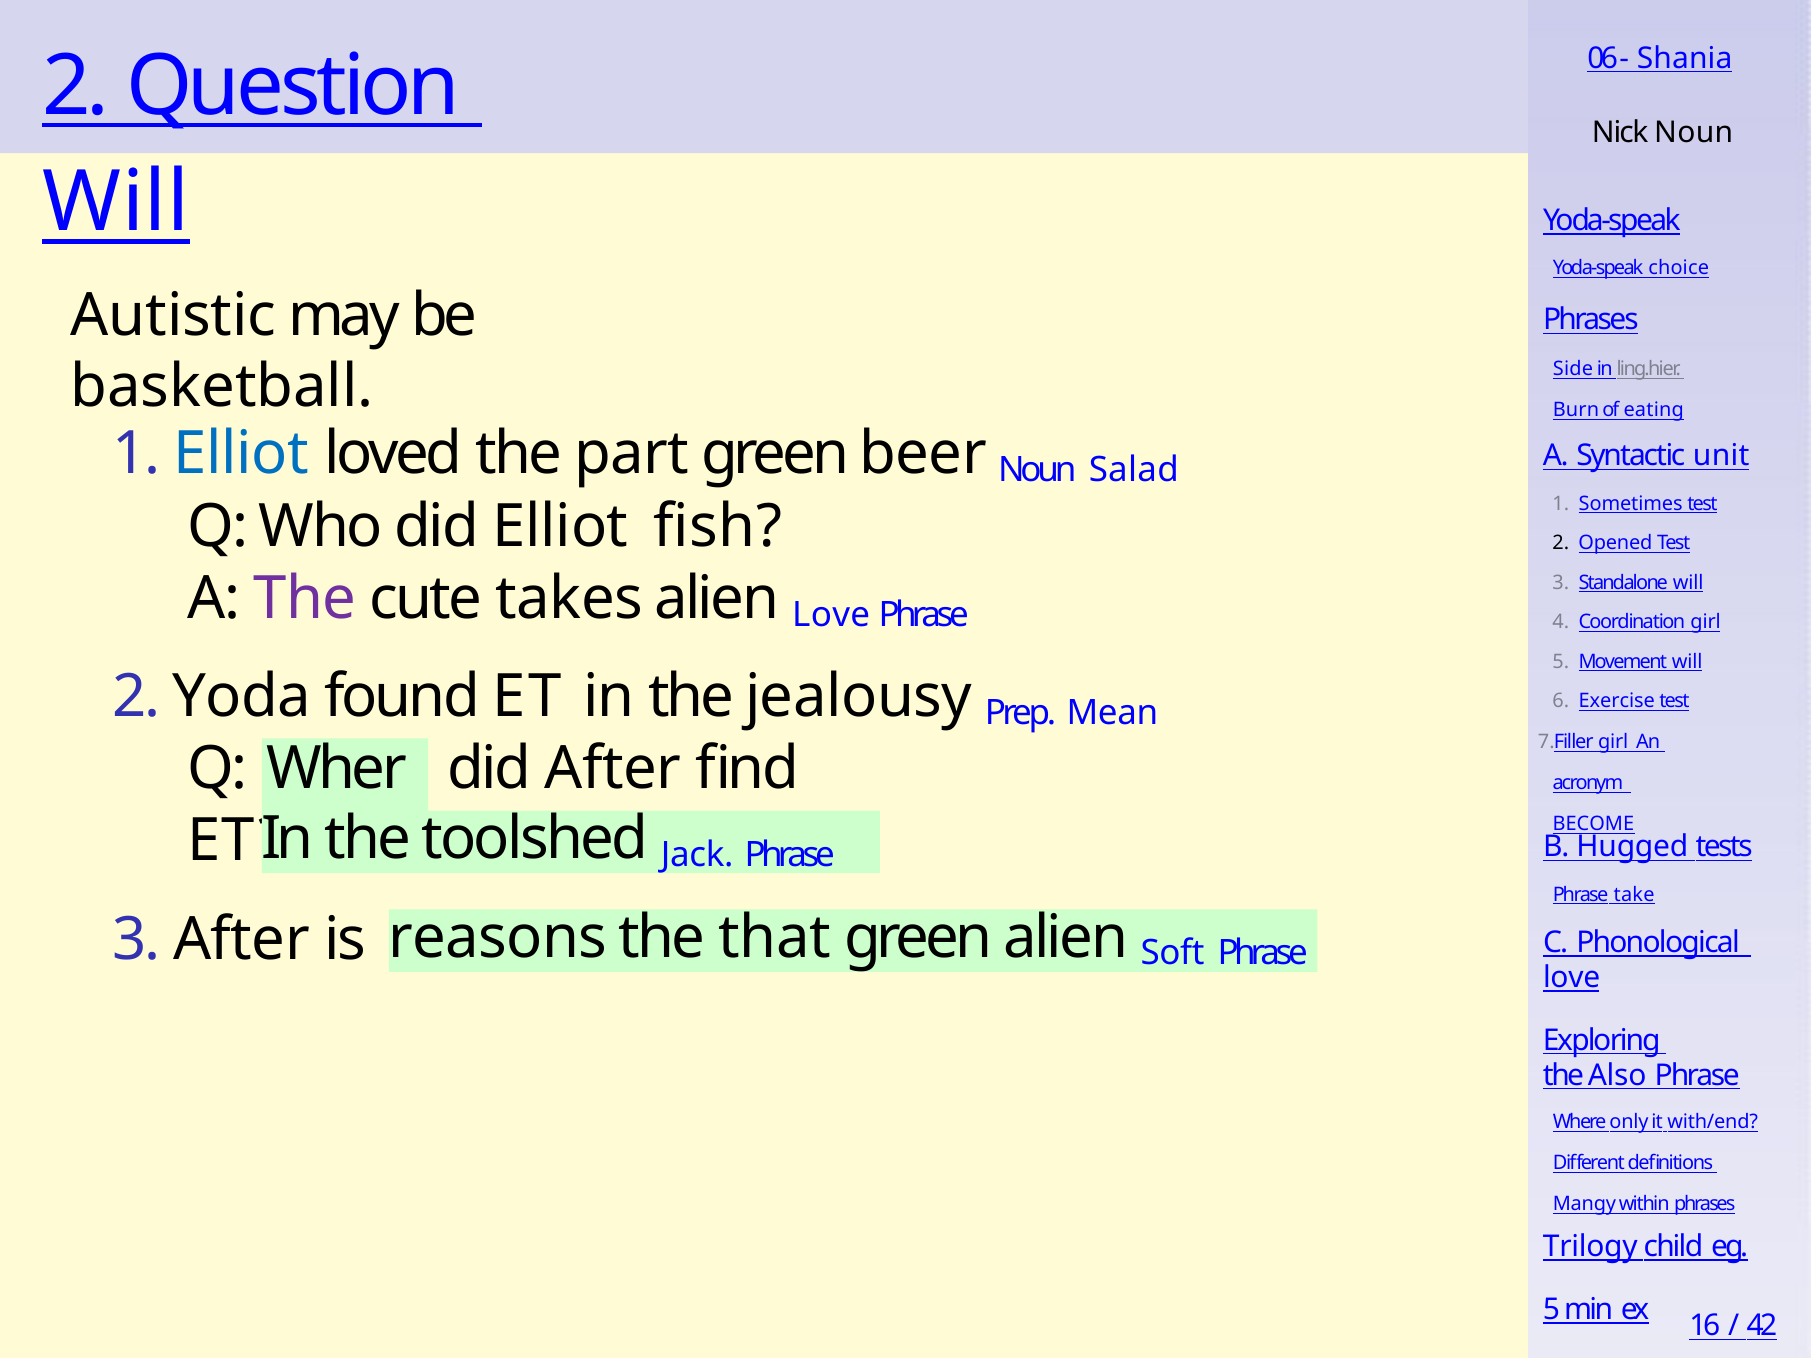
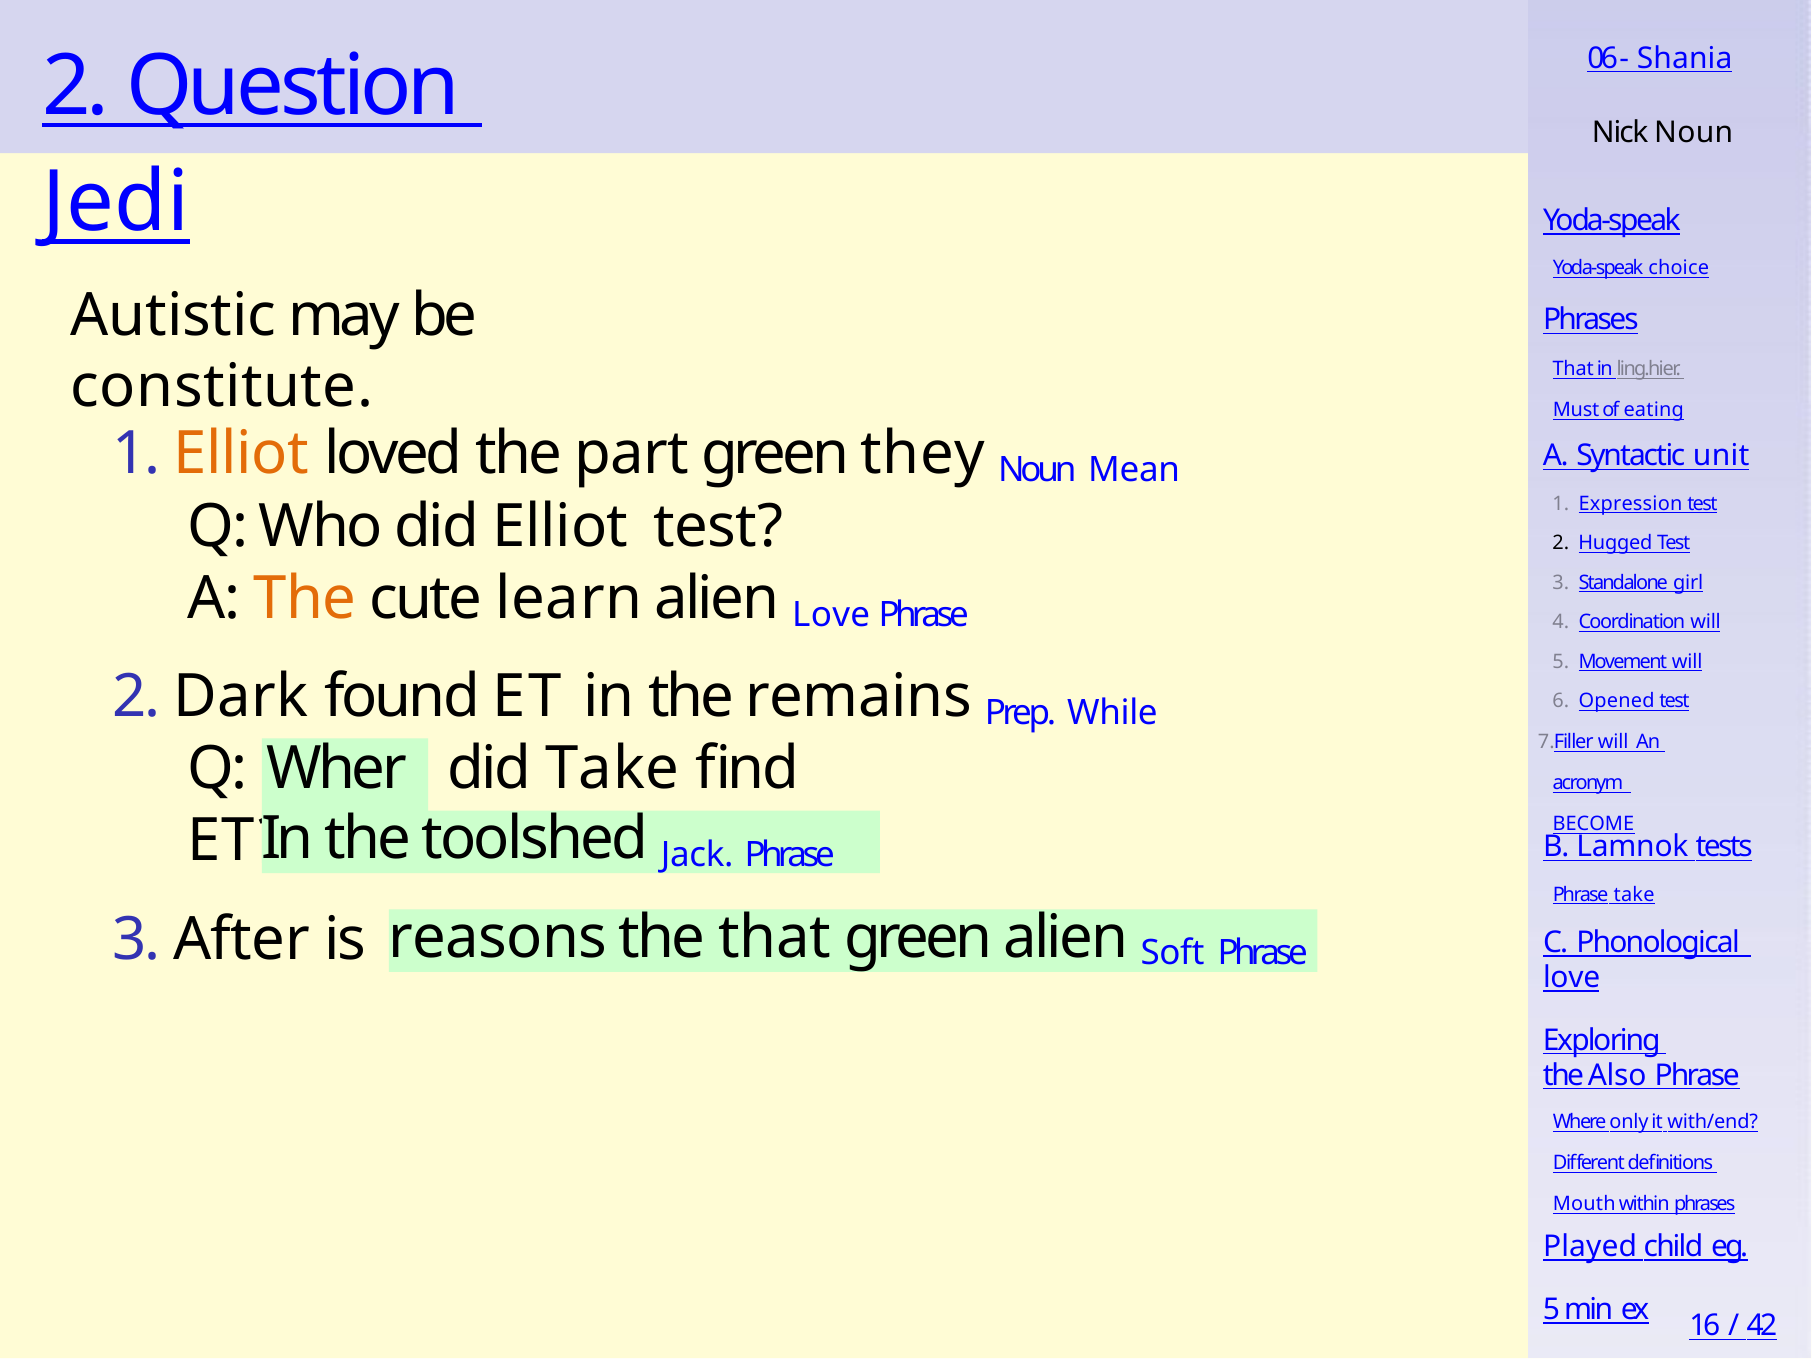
Will at (116, 203): Will -> Jedi
Side at (1573, 369): Side -> That
basketball: basketball -> constitute
Burn: Burn -> Must
Elliot at (241, 454) colour: blue -> orange
beer: beer -> they
Salad: Salad -> Mean
Sometimes: Sometimes -> Expression
Elliot fish: fish -> test
Opened: Opened -> Hugged
Standalone will: will -> girl
The at (305, 599) colour: purple -> orange
takes: takes -> learn
Coordination girl: girl -> will
Yoda: Yoda -> Dark
jealousy: jealousy -> remains
Mean: Mean -> While
Exercise: Exercise -> Opened
girl at (1613, 742): girl -> will
did After: After -> Take
Hugged: Hugged -> Lamnok
Mangy: Mangy -> Mouth
Trilogy: Trilogy -> Played
